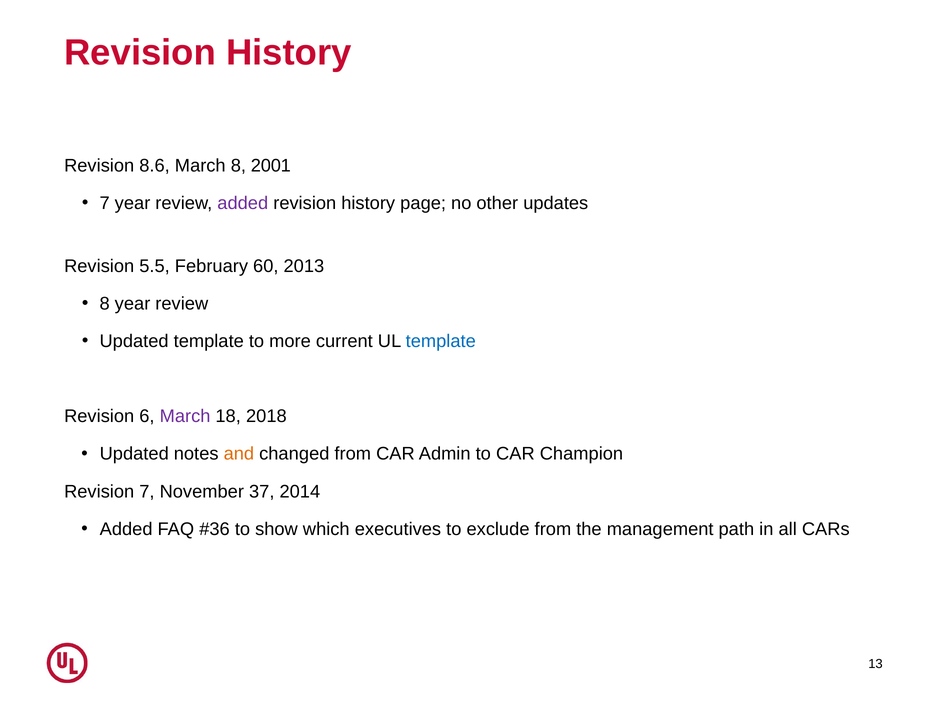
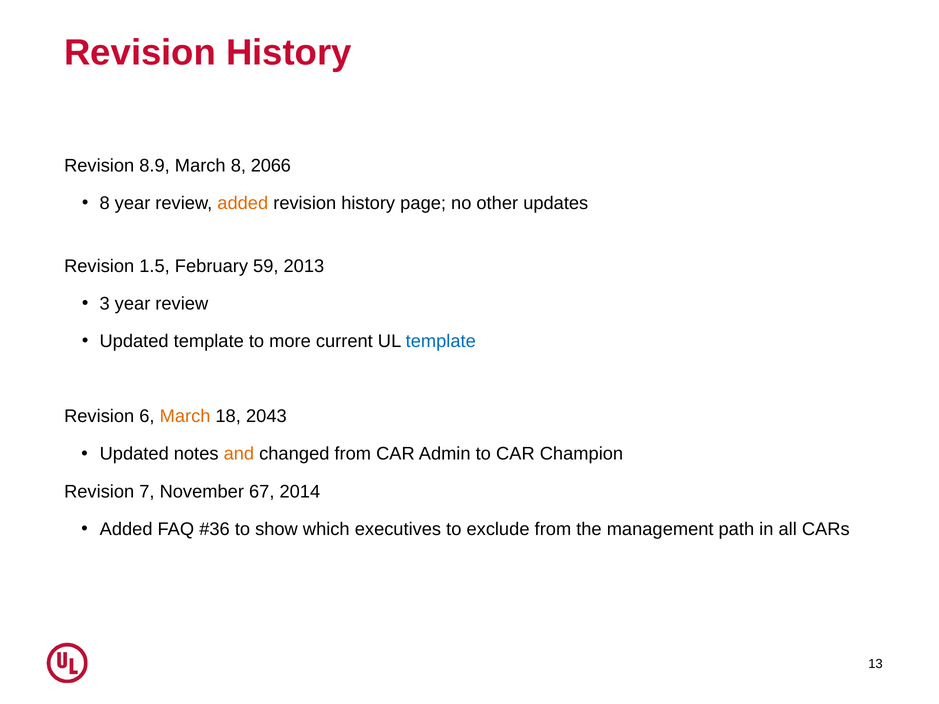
8.6: 8.6 -> 8.9
2001: 2001 -> 2066
7 at (105, 203): 7 -> 8
added at (243, 203) colour: purple -> orange
5.5: 5.5 -> 1.5
60: 60 -> 59
8 at (105, 304): 8 -> 3
March at (185, 417) colour: purple -> orange
2018: 2018 -> 2043
37: 37 -> 67
